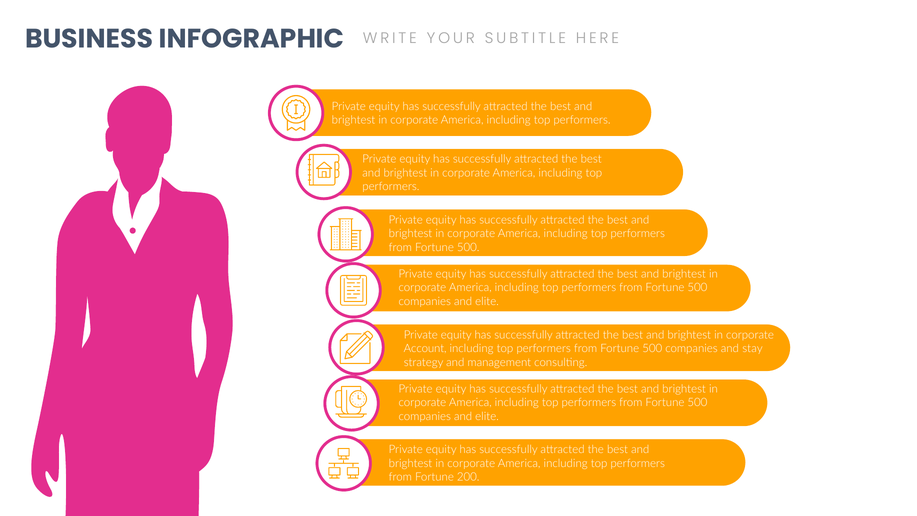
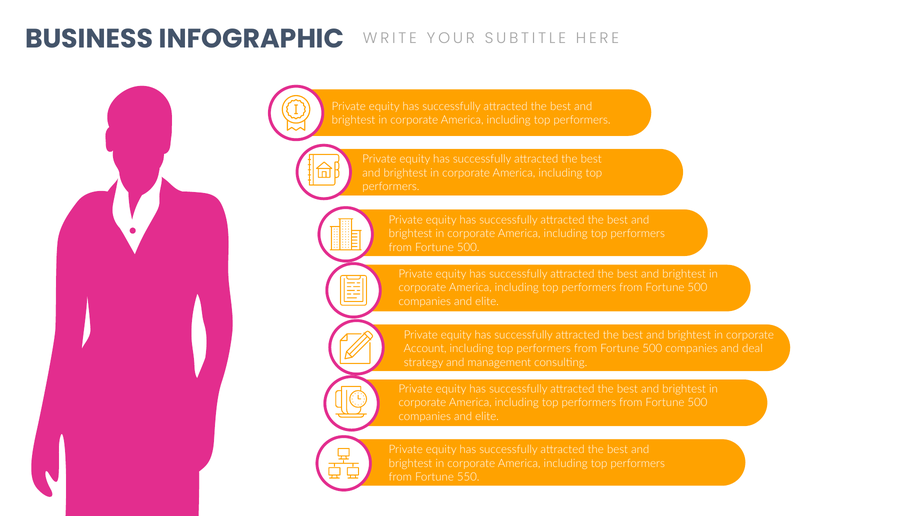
stay: stay -> deal
200: 200 -> 550
